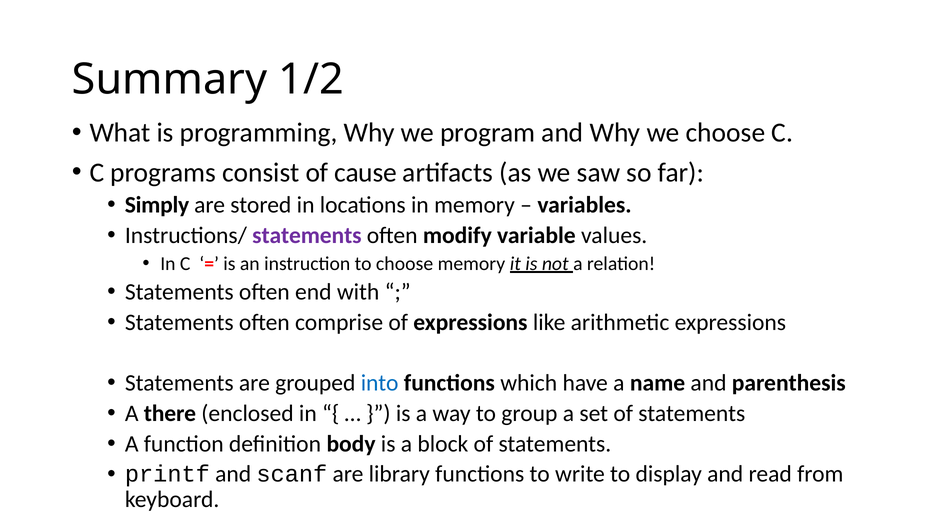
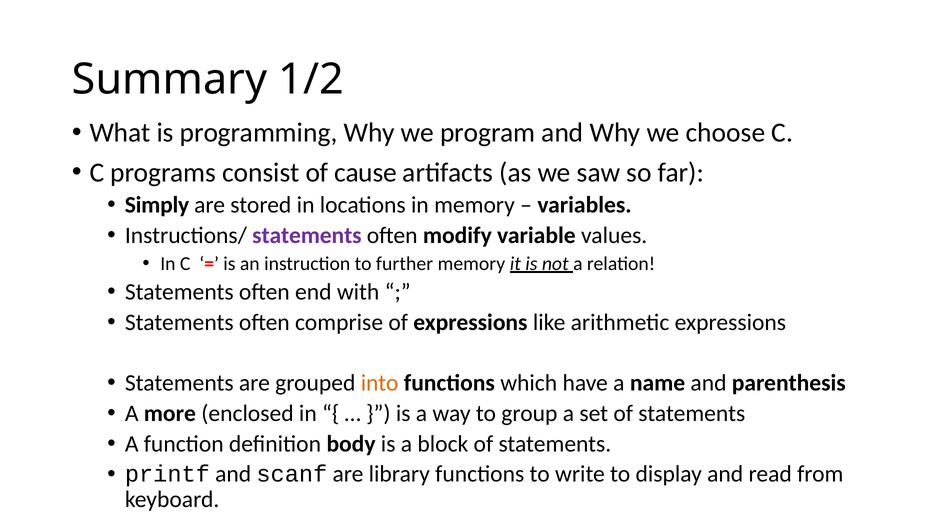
to choose: choose -> further
into colour: blue -> orange
there: there -> more
